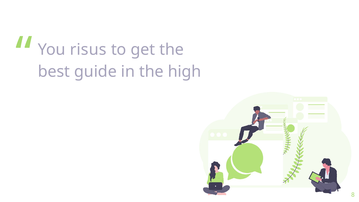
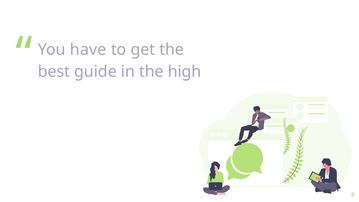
risus: risus -> have
